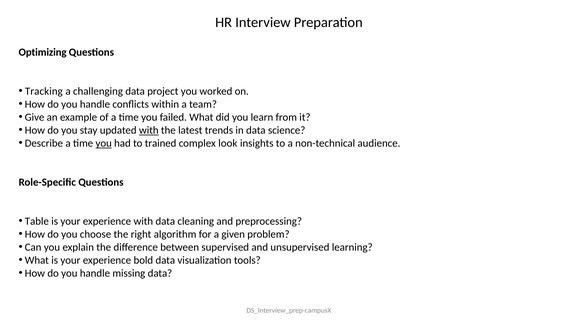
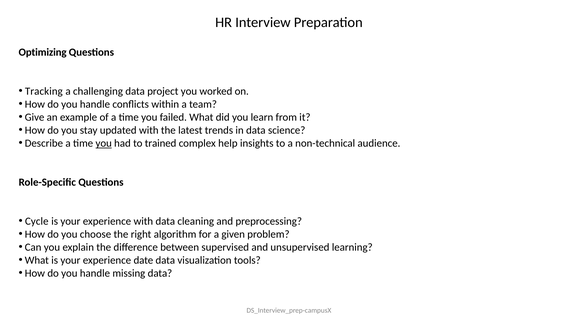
with at (149, 130) underline: present -> none
look: look -> help
Table: Table -> Cycle
bold: bold -> date
